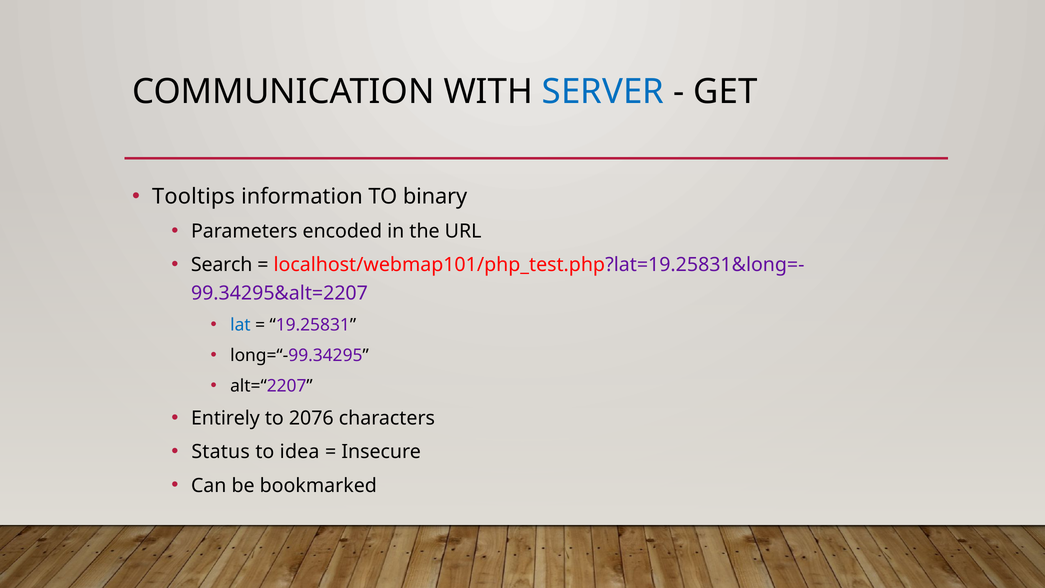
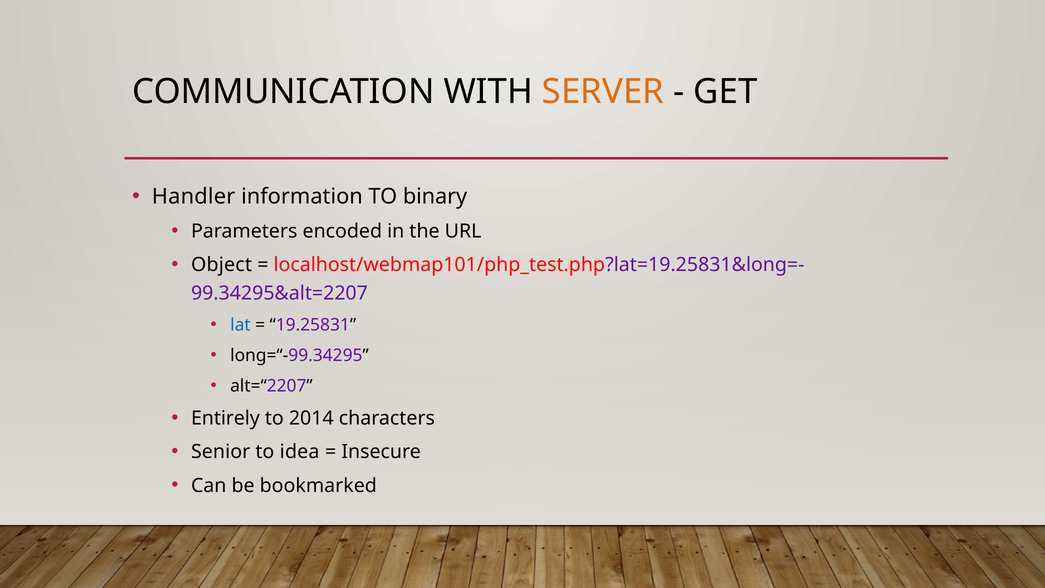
SERVER colour: blue -> orange
Tooltips: Tooltips -> Handler
Search: Search -> Object
2076: 2076 -> 2014
Status: Status -> Senior
